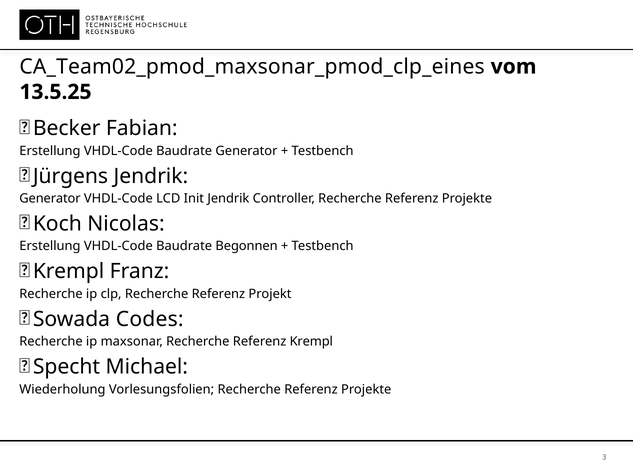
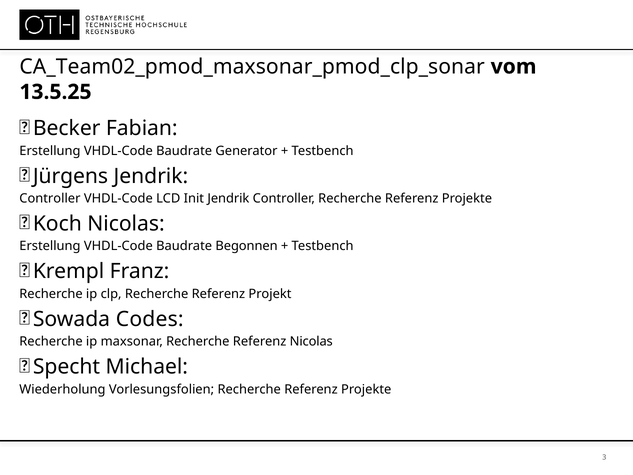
CA_Team02_pmod_maxsonar_pmod_clp_eines: CA_Team02_pmod_maxsonar_pmod_clp_eines -> CA_Team02_pmod_maxsonar_pmod_clp_sonar
Generator at (50, 198): Generator -> Controller
Referenz Krempl: Krempl -> Nicolas
